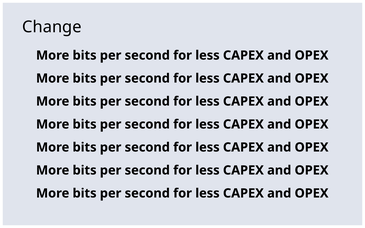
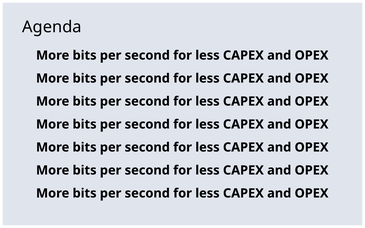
Change: Change -> Agenda
